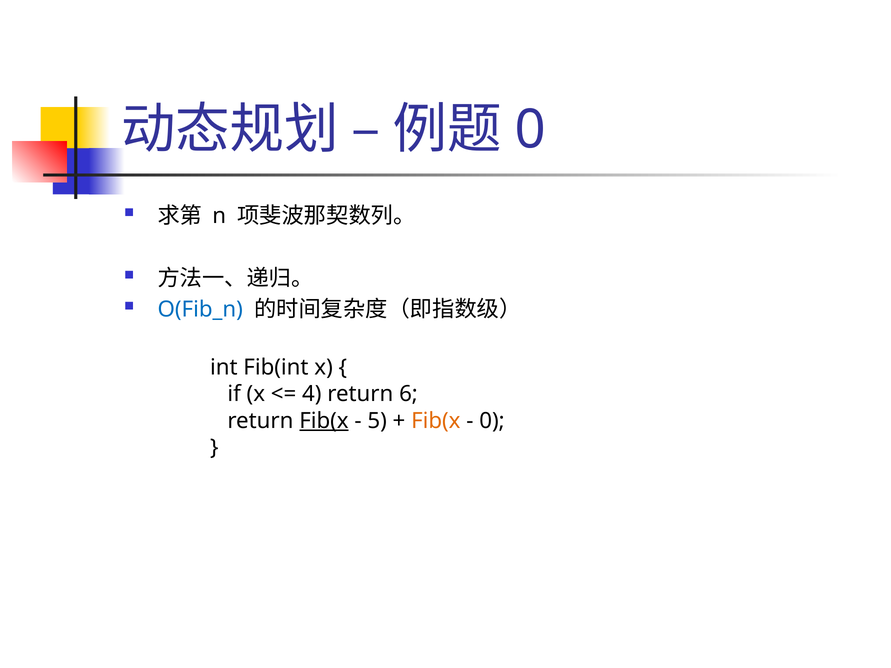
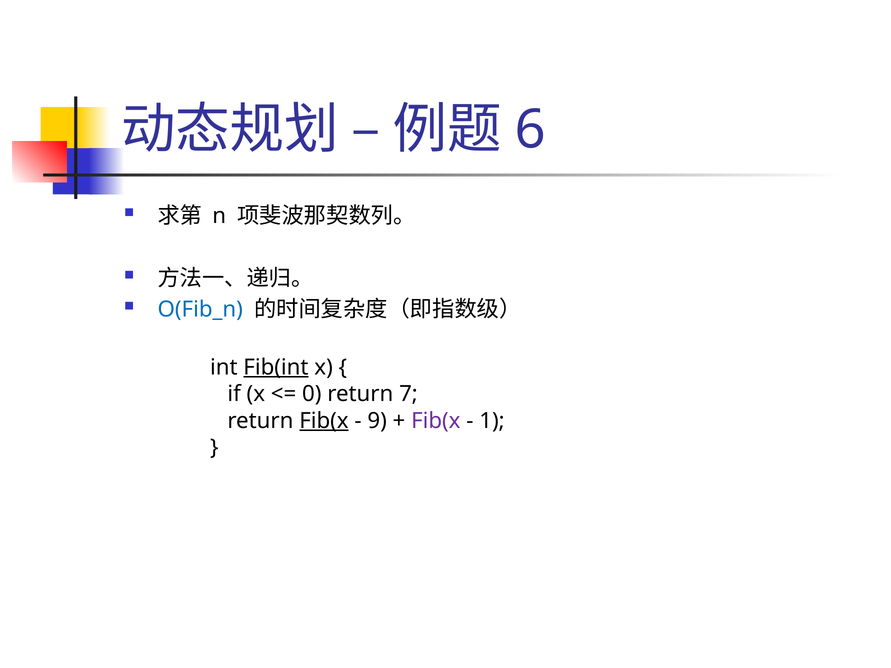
0 at (530, 130): 0 -> 6
Fib(int underline: none -> present
4: 4 -> 0
6: 6 -> 7
5: 5 -> 9
Fib(x at (436, 421) colour: orange -> purple
0 at (492, 421): 0 -> 1
